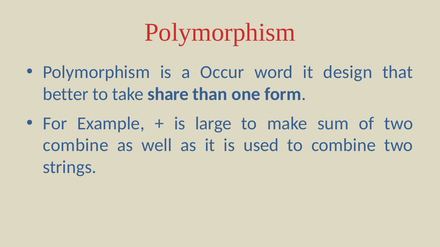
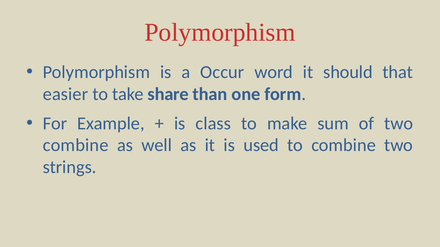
design: design -> should
better: better -> easier
large: large -> class
